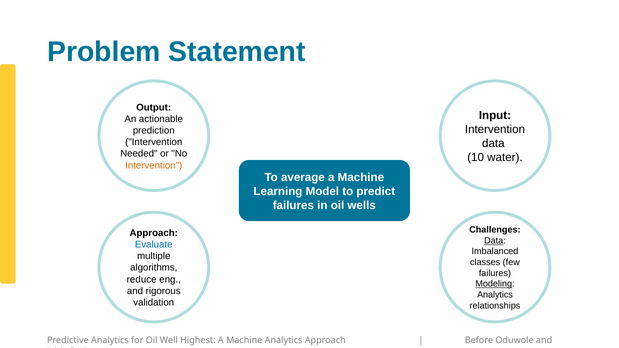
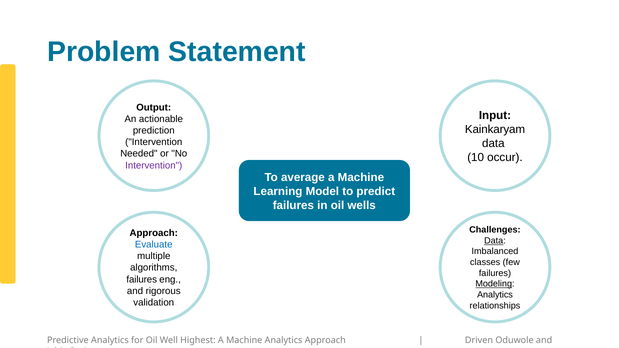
Intervention at (495, 130): Intervention -> Kainkaryam
water: water -> occur
Intervention at (154, 165) colour: orange -> purple
reduce at (142, 279): reduce -> failures
Before: Before -> Driven
